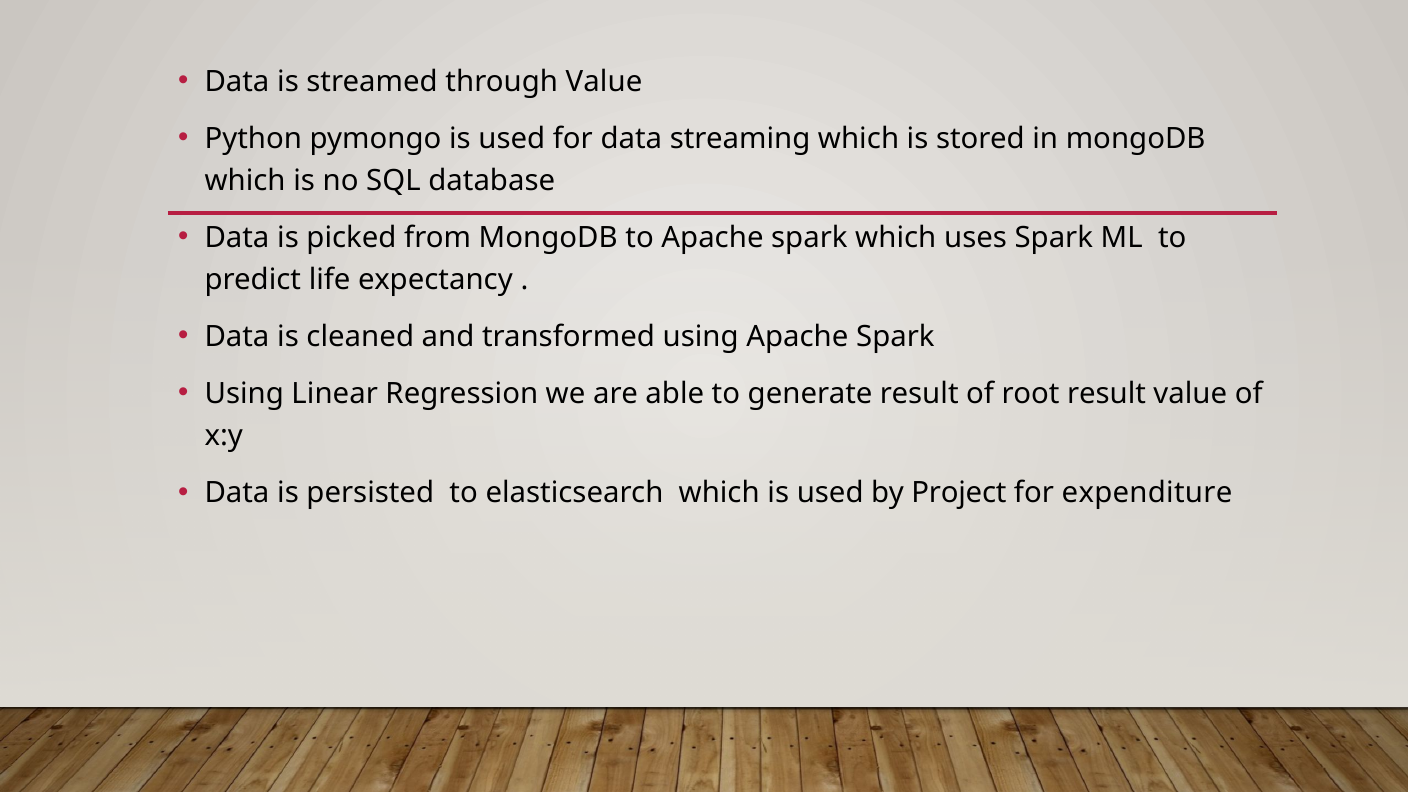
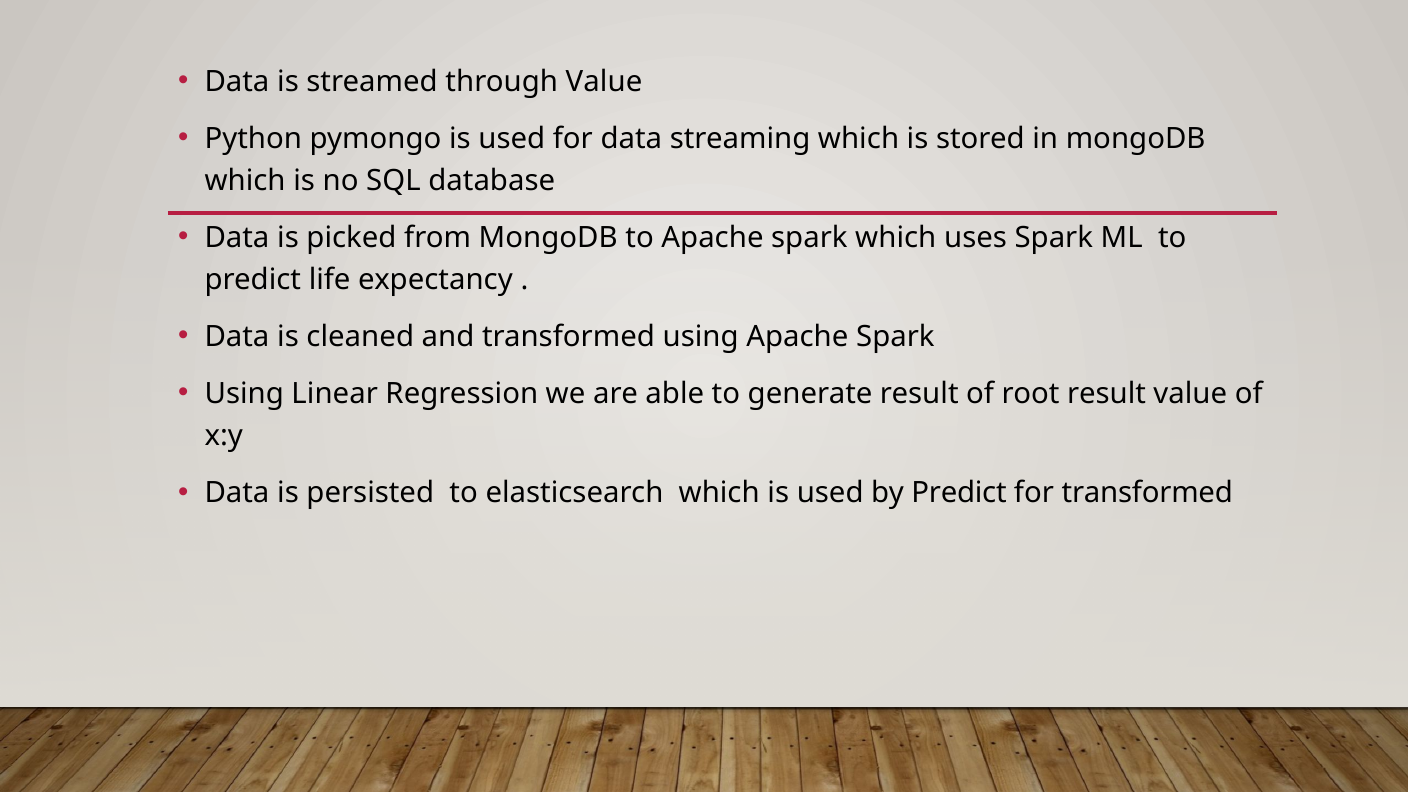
by Project: Project -> Predict
for expenditure: expenditure -> transformed
